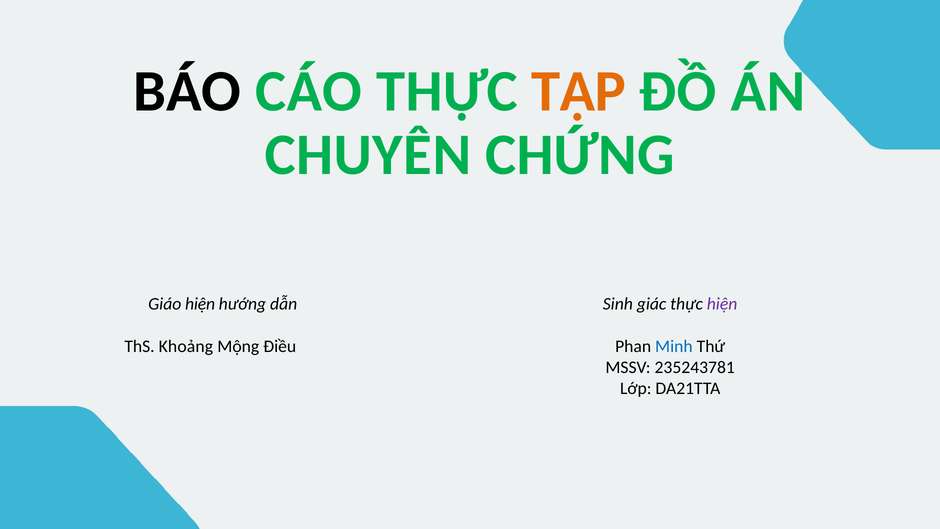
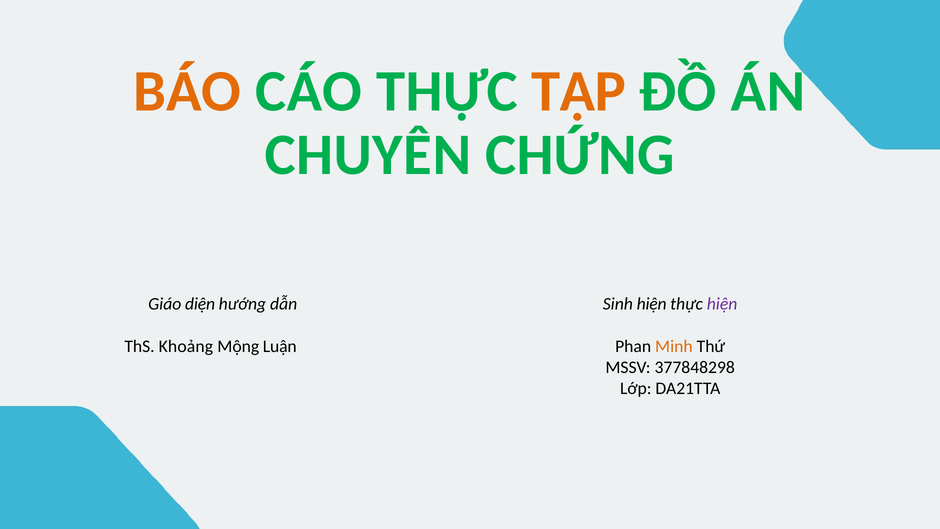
BÁO colour: black -> orange
Giáo hiện: hiện -> diện
Sinh giác: giác -> hiện
Điều: Điều -> Luận
Minh colour: blue -> orange
235243781: 235243781 -> 377848298
